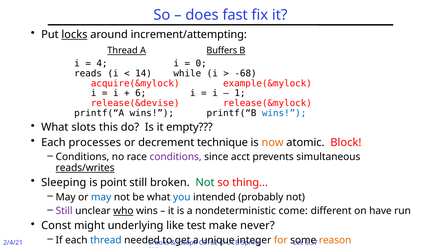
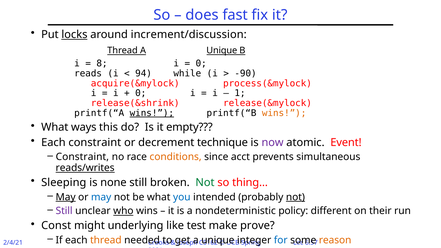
increment/attempting: increment/attempting -> increment/discussion
Thread A Buffers: Buffers -> Unique
4: 4 -> 8
14: 14 -> 94
-68: -68 -> -90
example(&mylock: example(&mylock -> process(&mylock
6 at (141, 93): 6 -> 0
release(&devise: release(&devise -> release(&shrink
wins at (152, 113) underline: none -> present
wins at (284, 113) colour: blue -> orange
slots: slots -> ways
Each processes: processes -> constraint
now colour: orange -> purple
Block: Block -> Event
Conditions at (82, 157): Conditions -> Constraint
conditions at (176, 157) colour: purple -> orange
point: point -> none
May at (66, 197) underline: none -> present
not at (295, 197) underline: none -> present
come: come -> policy
have: have -> their
never: never -> prove
thread at (106, 240) colour: blue -> orange
for colour: orange -> blue
